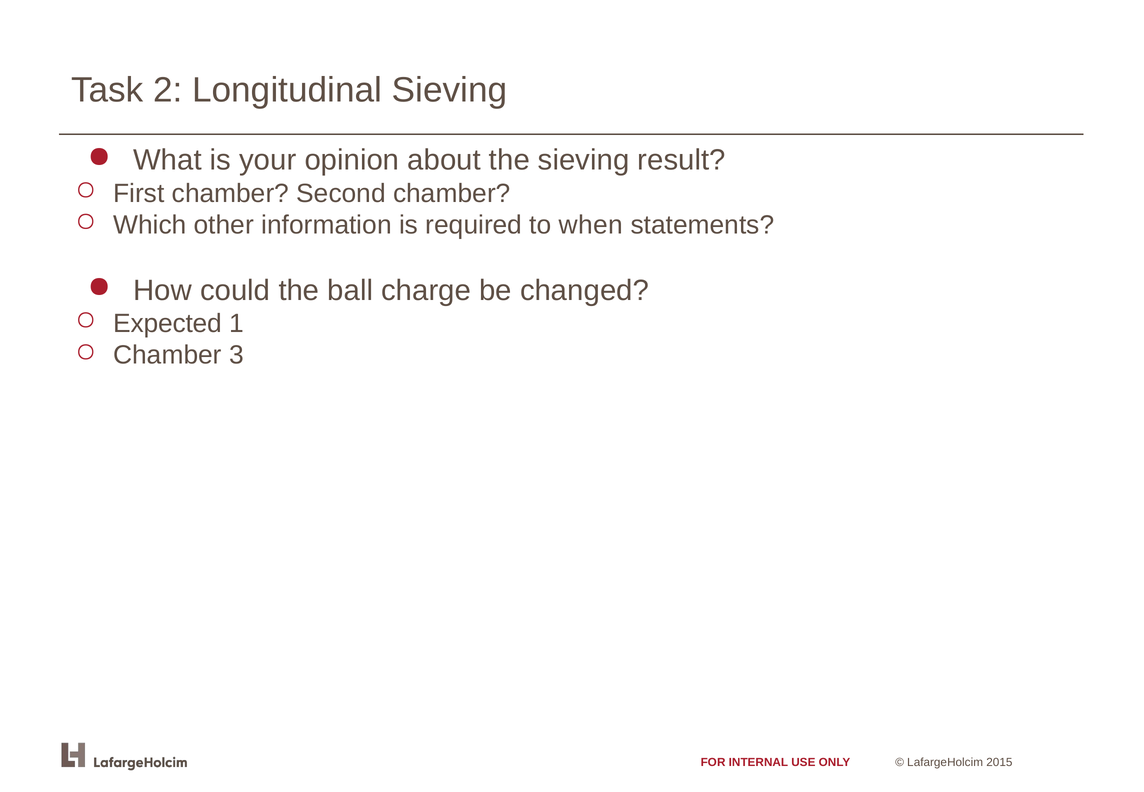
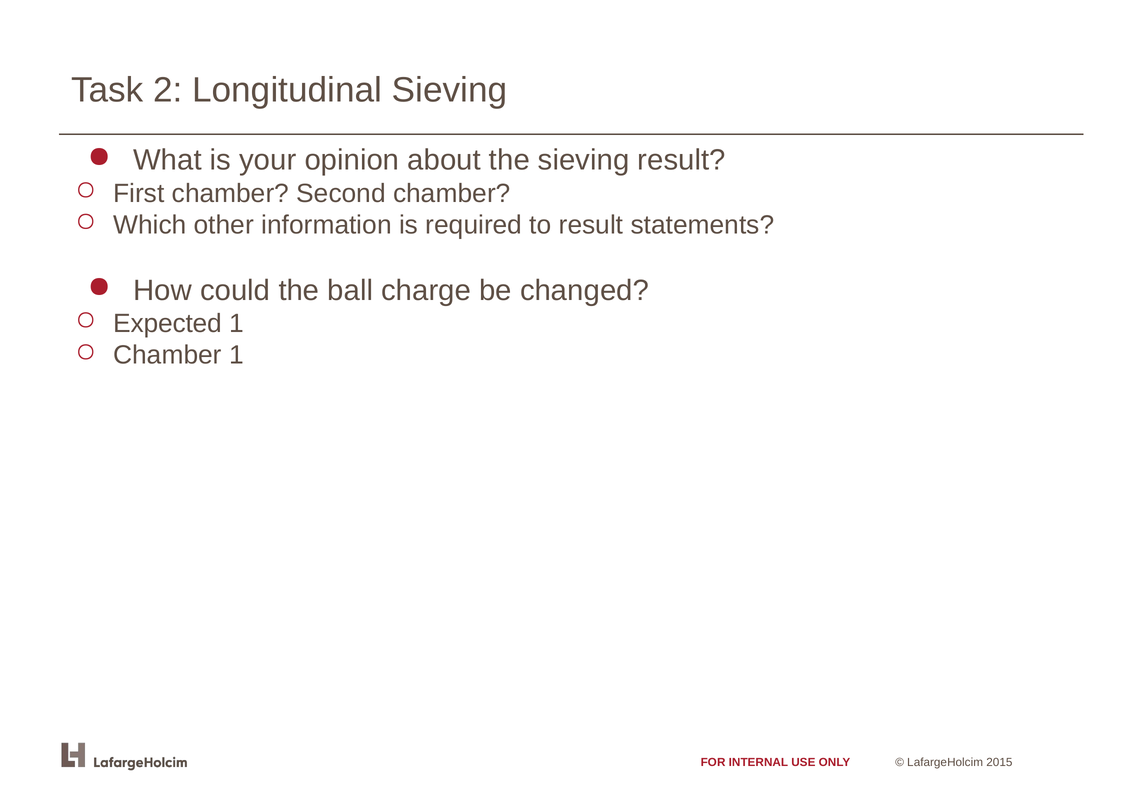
to when: when -> result
Chamber 3: 3 -> 1
